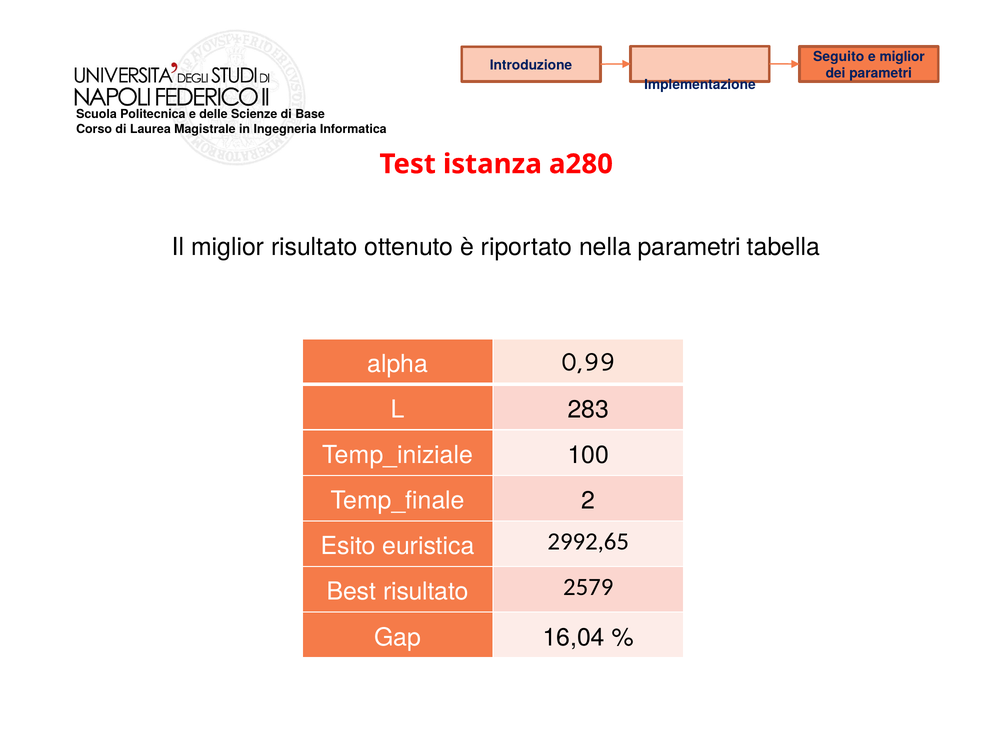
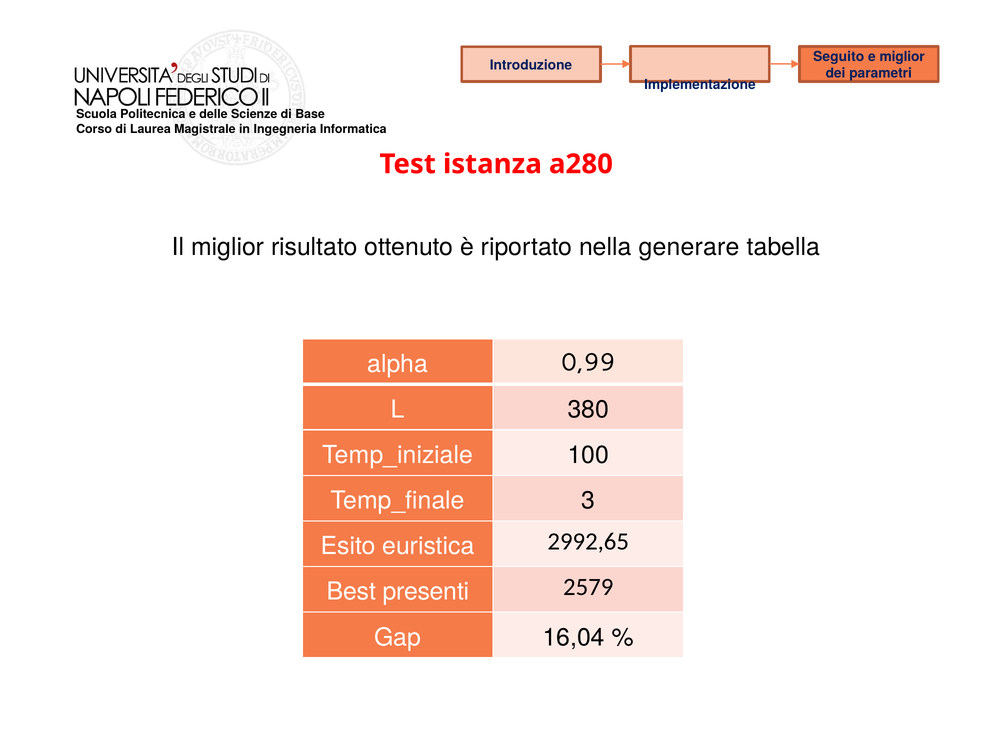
nella parametri: parametri -> generare
283: 283 -> 380
2: 2 -> 3
Best risultato: risultato -> presenti
